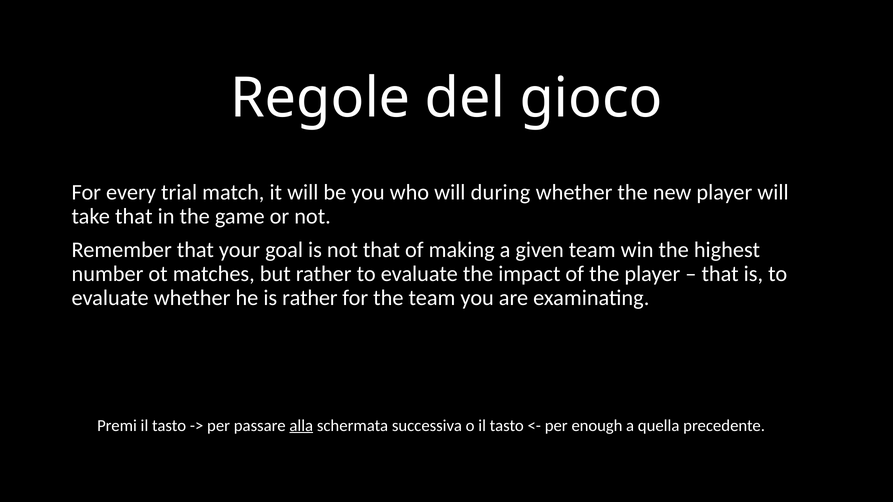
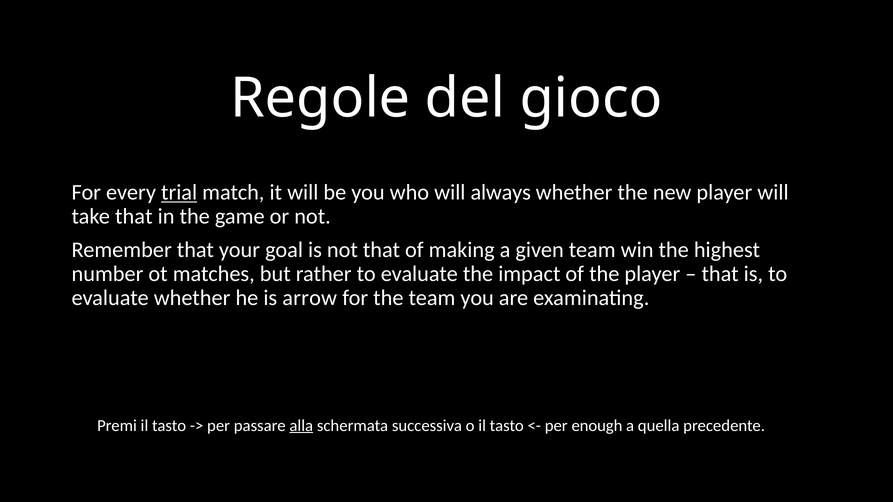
trial underline: none -> present
during: during -> always
is rather: rather -> arrow
